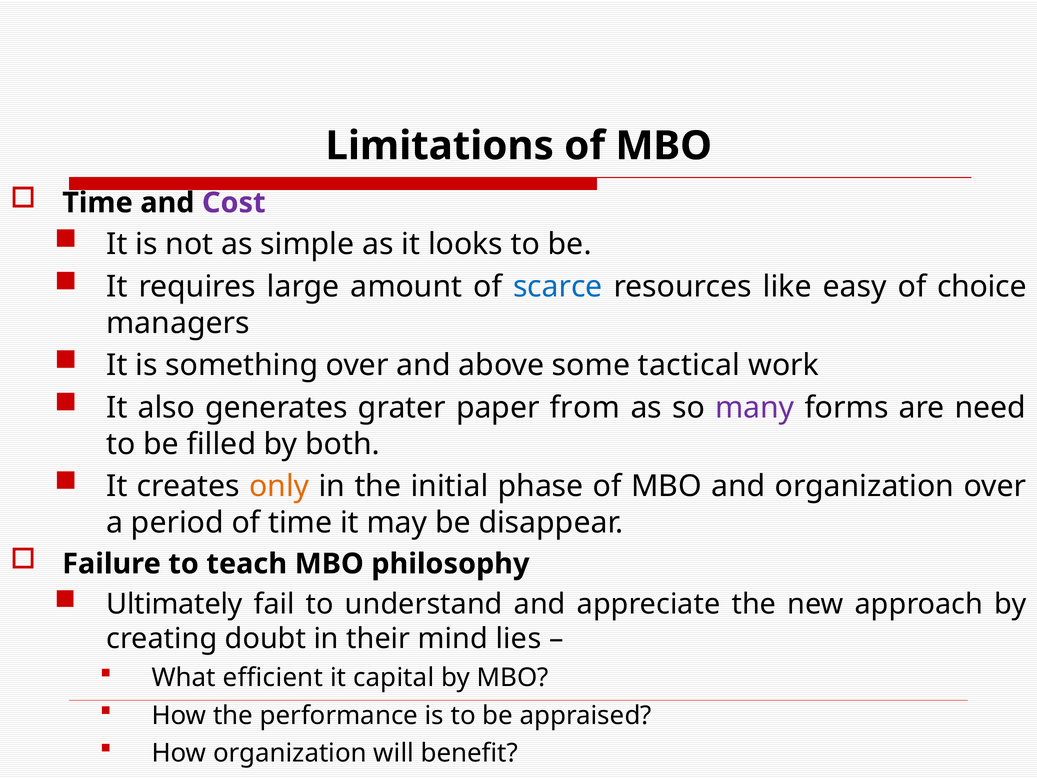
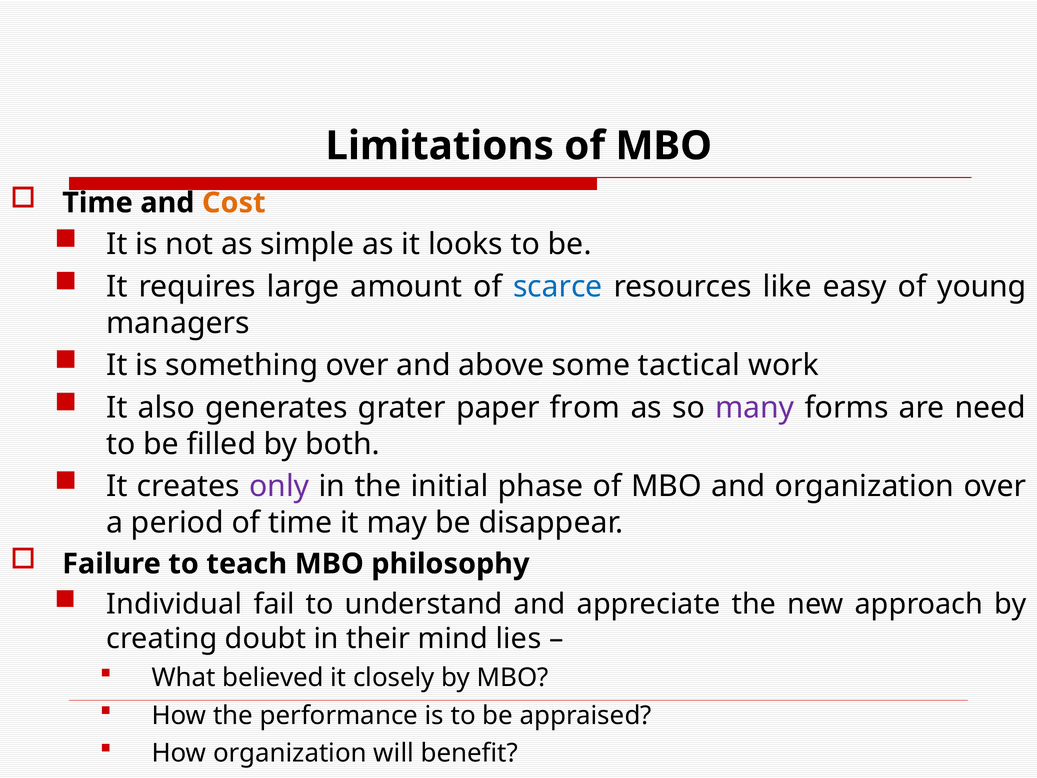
Cost colour: purple -> orange
choice: choice -> young
only colour: orange -> purple
Ultimately: Ultimately -> Individual
efficient: efficient -> believed
capital: capital -> closely
